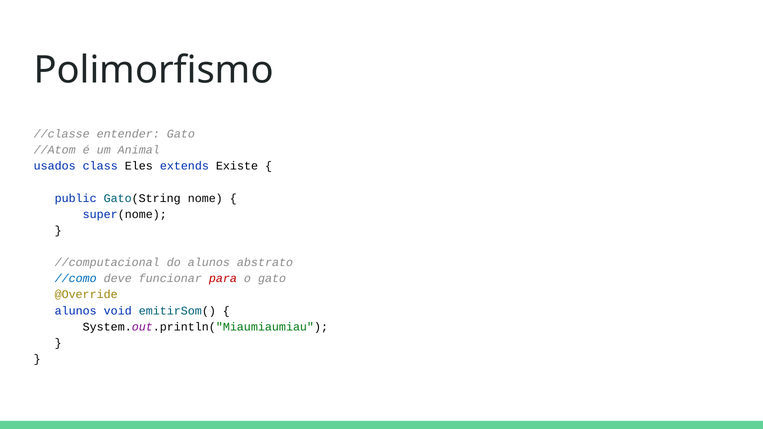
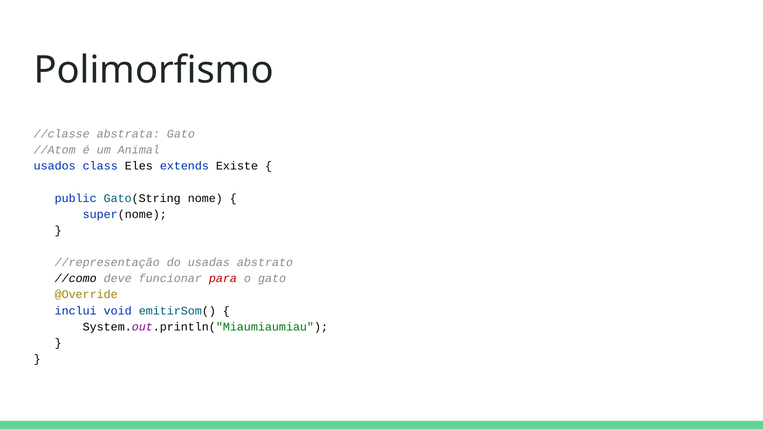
entender: entender -> abstrata
//computacional: //computacional -> //representação
do alunos: alunos -> usadas
//como colour: blue -> black
alunos at (76, 311): alunos -> inclui
